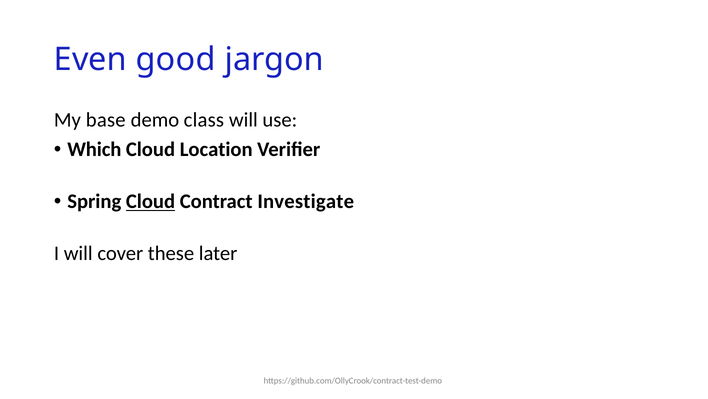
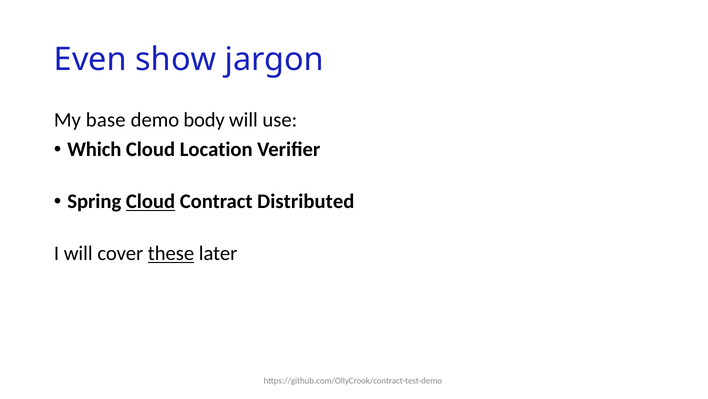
good: good -> show
class: class -> body
Investigate: Investigate -> Distributed
these underline: none -> present
